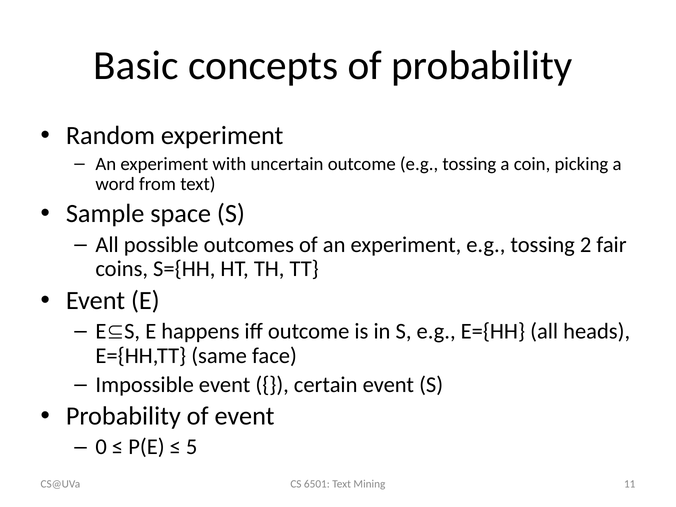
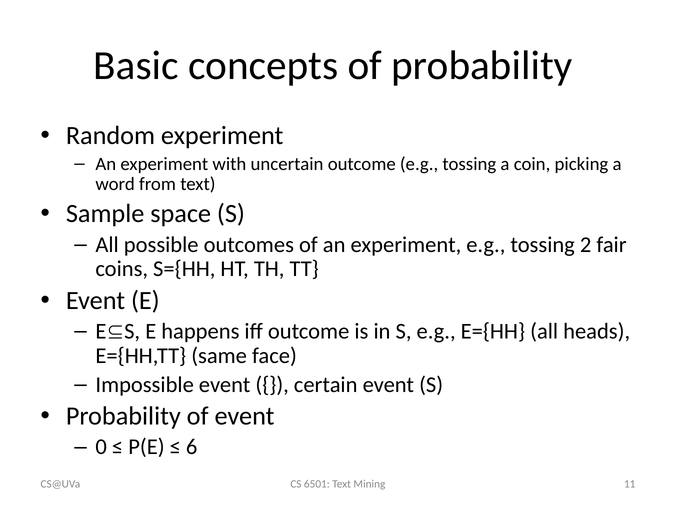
5: 5 -> 6
